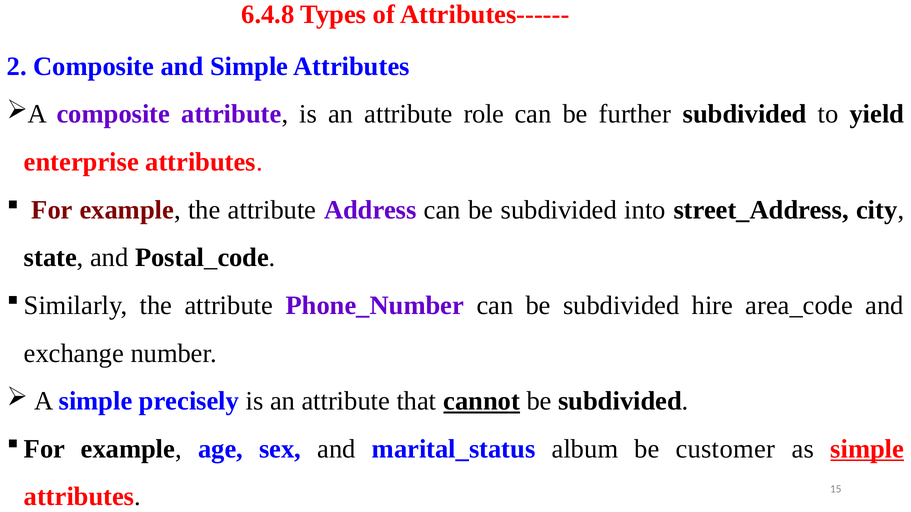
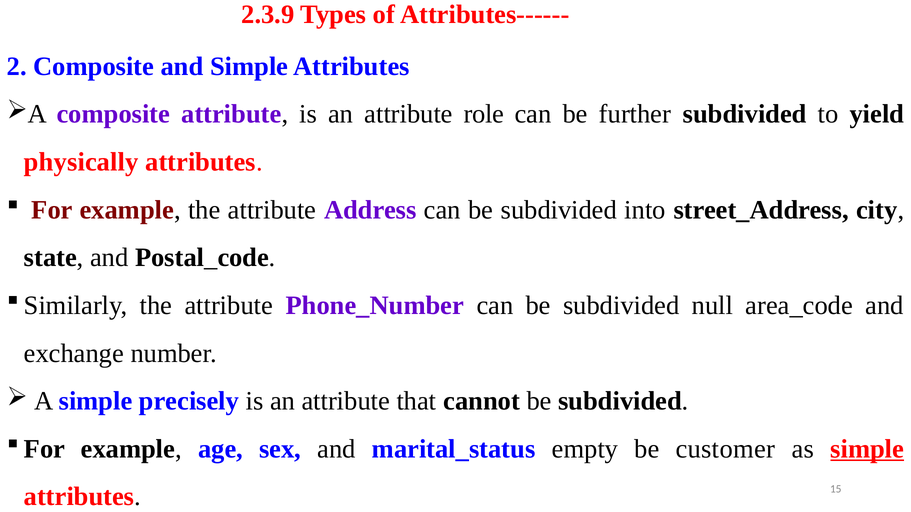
6.4.8: 6.4.8 -> 2.3.9
enterprise: enterprise -> physically
hire: hire -> null
cannot underline: present -> none
album: album -> empty
